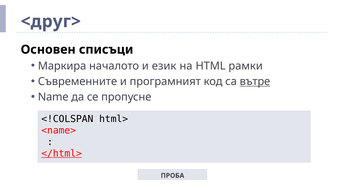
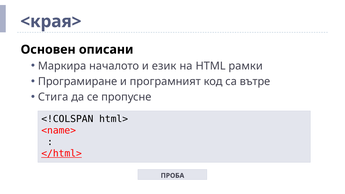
<друг>: <друг> -> <края>
списъци: списъци -> описани
Съвременните: Съвременните -> Програмиране
вътре underline: present -> none
Name: Name -> Стига
